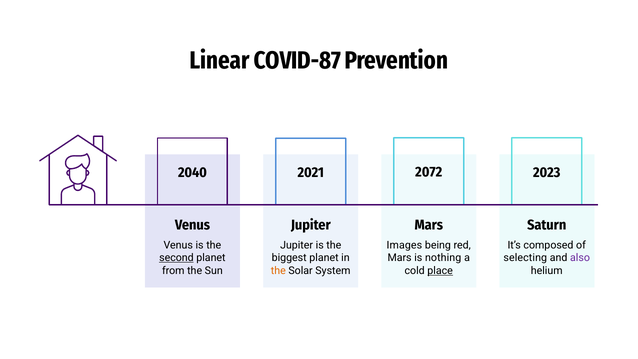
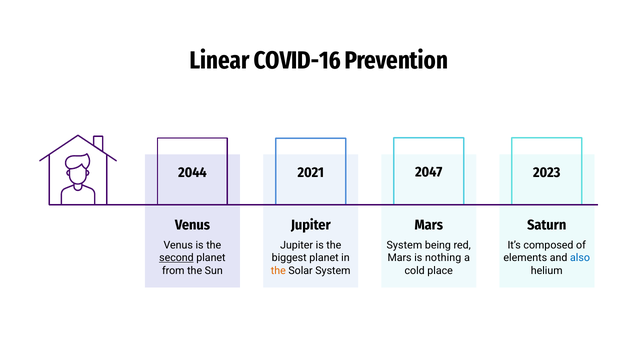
COVID-87: COVID-87 -> COVID-16
2072: 2072 -> 2047
2040: 2040 -> 2044
Images at (404, 245): Images -> System
selecting: selecting -> elements
also colour: purple -> blue
place underline: present -> none
